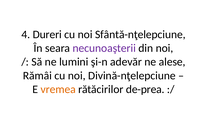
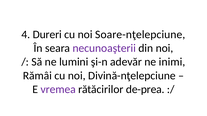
Sfântă-nţelepciune: Sfântă-nţelepciune -> Soare-nţelepciune
alese: alese -> inimi
vremea colour: orange -> purple
